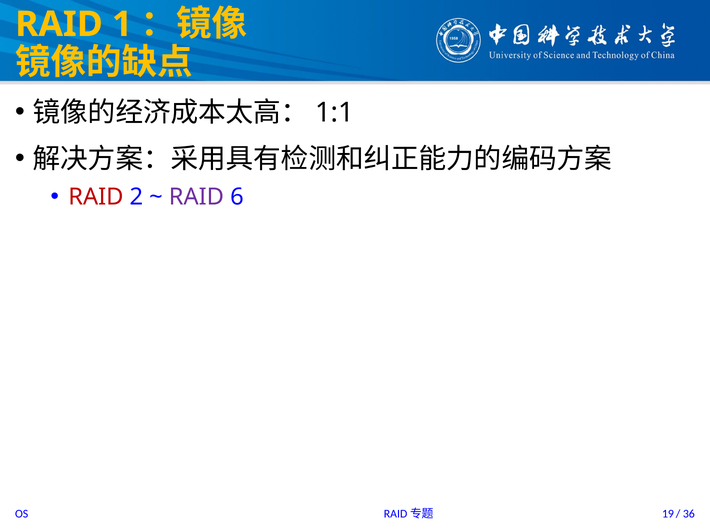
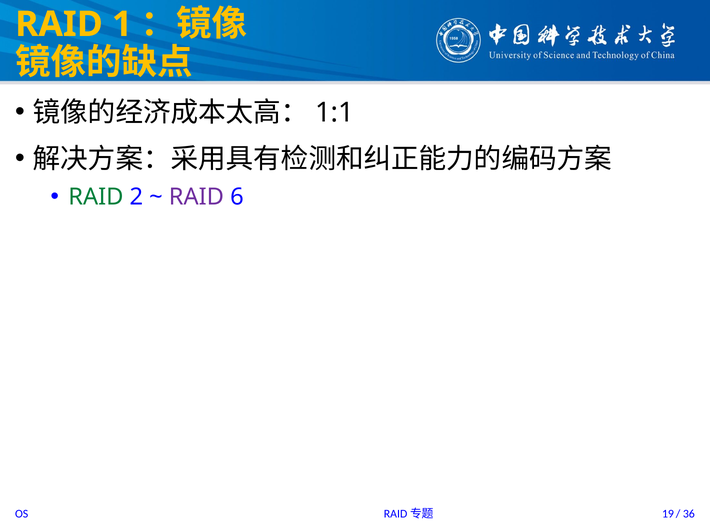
RAID at (96, 197) colour: red -> green
